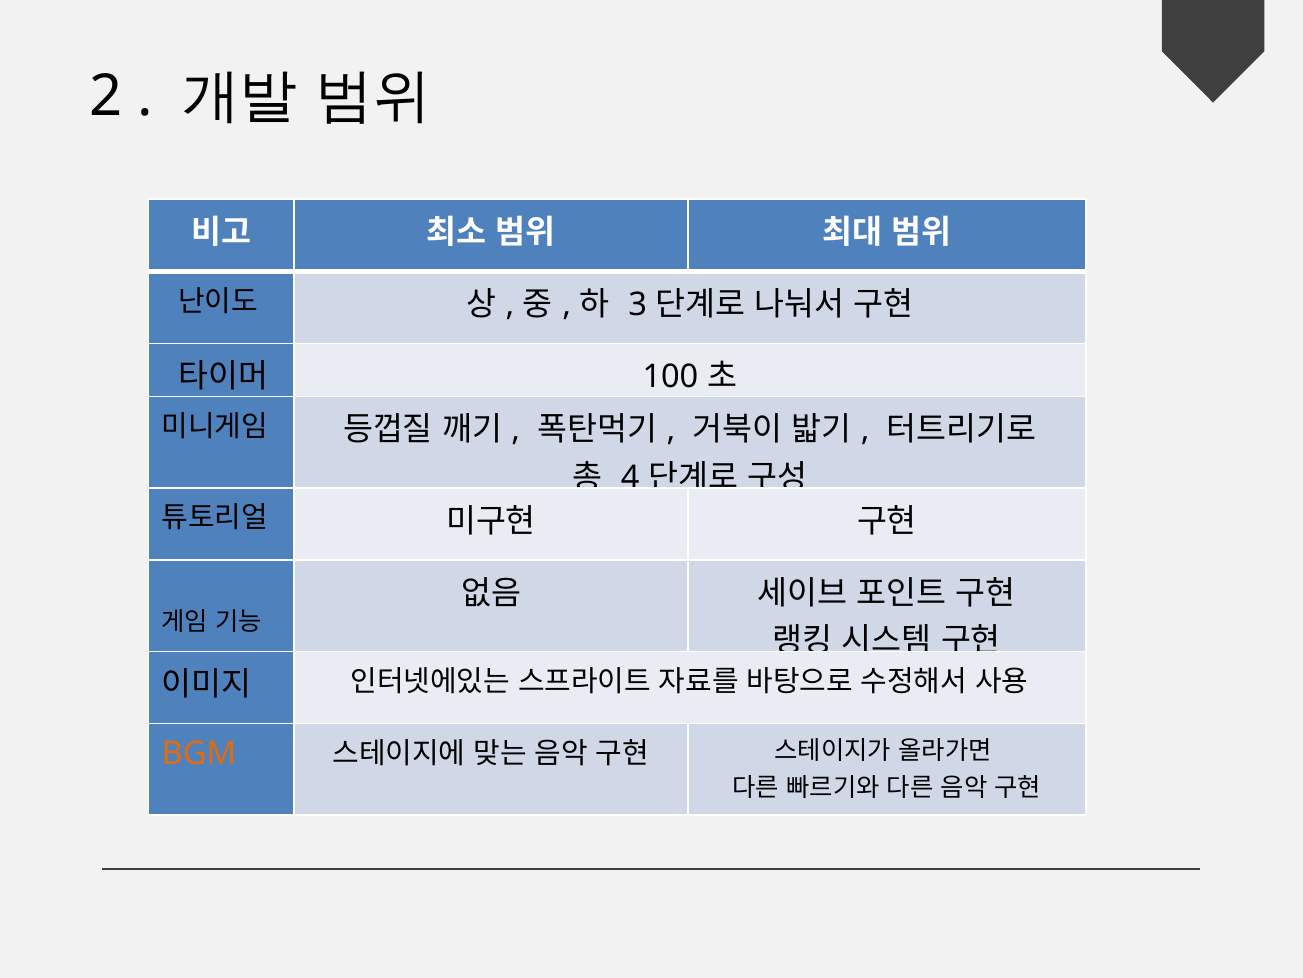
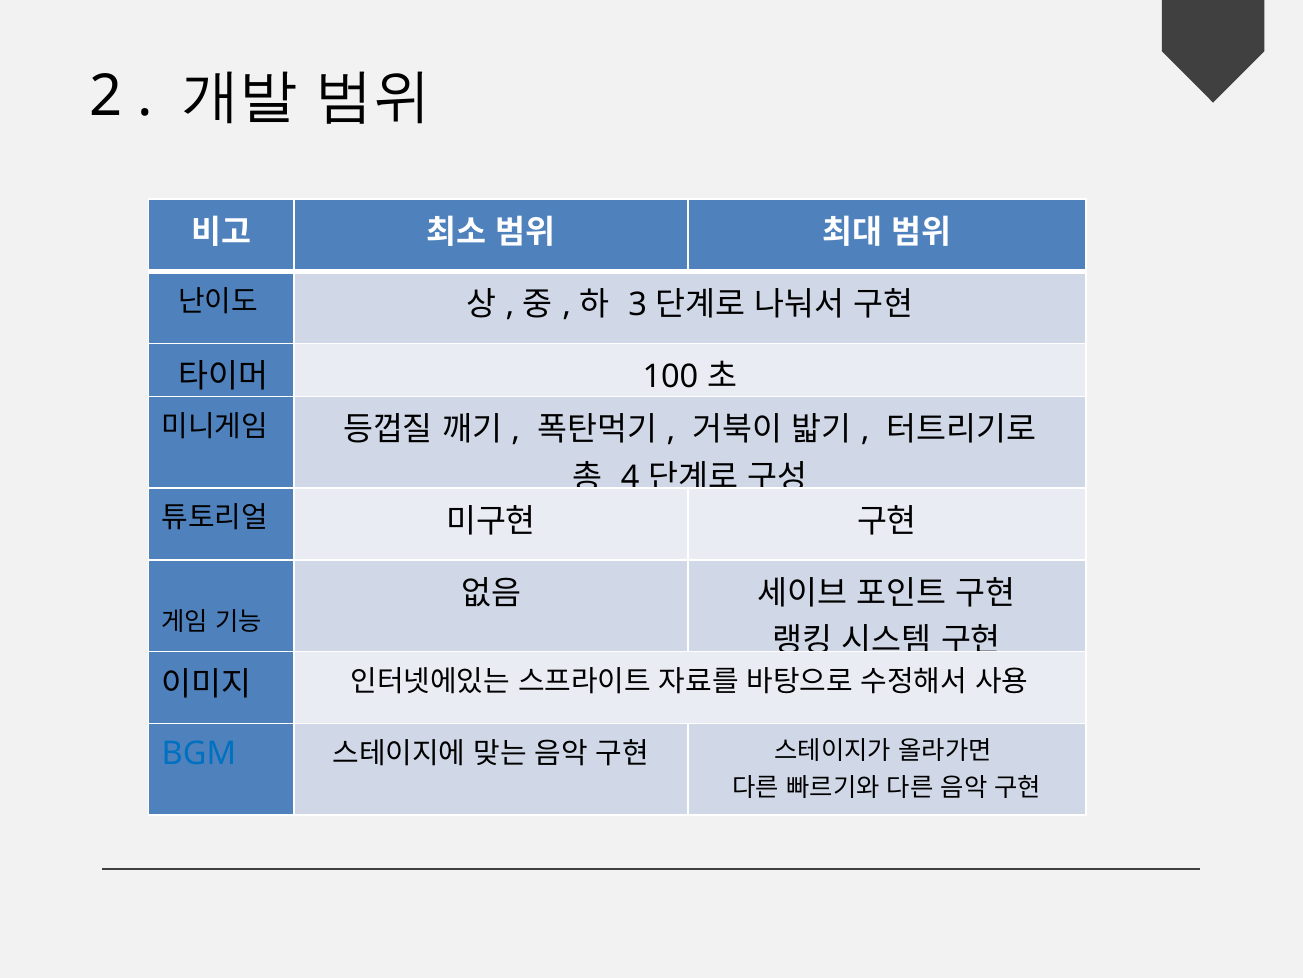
BGM colour: orange -> blue
